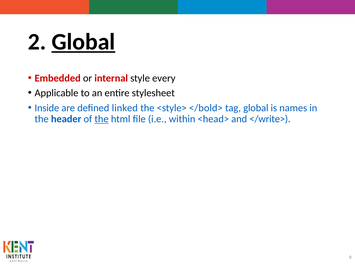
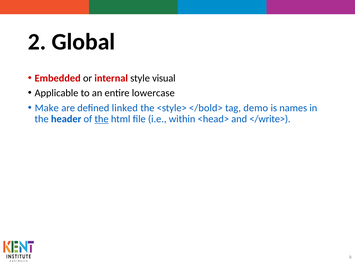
Global at (83, 42) underline: present -> none
every: every -> visual
stylesheet: stylesheet -> lowercase
Inside: Inside -> Make
tag global: global -> demo
